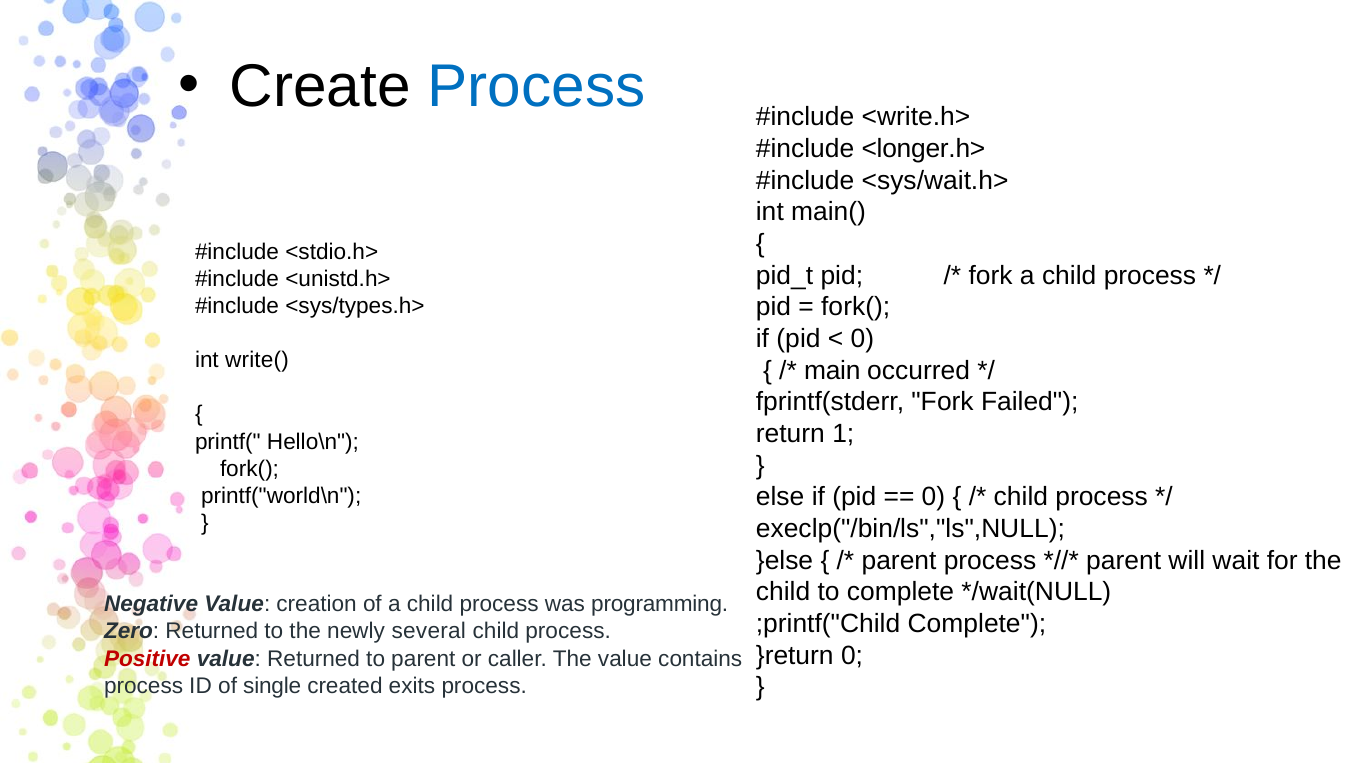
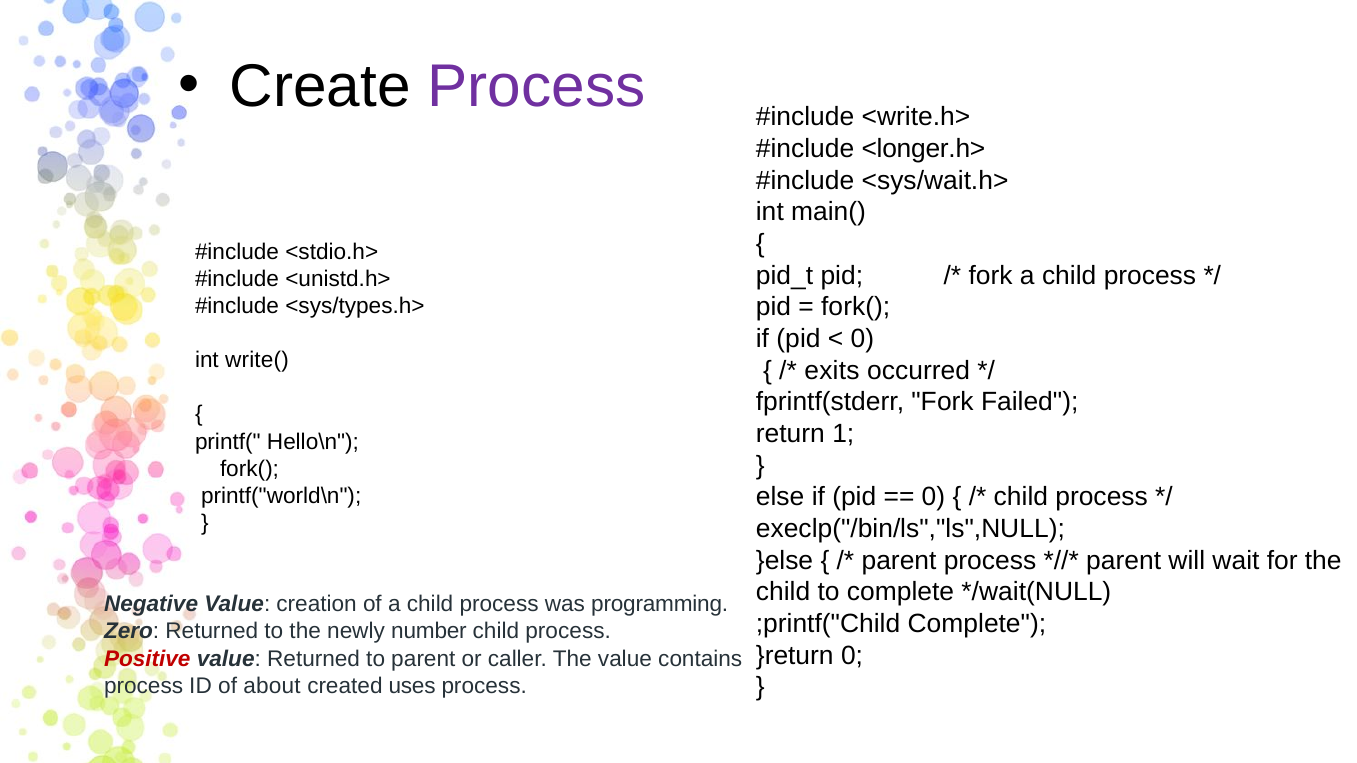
Process at (536, 87) colour: blue -> purple
main: main -> exits
several: several -> number
single: single -> about
exits: exits -> uses
